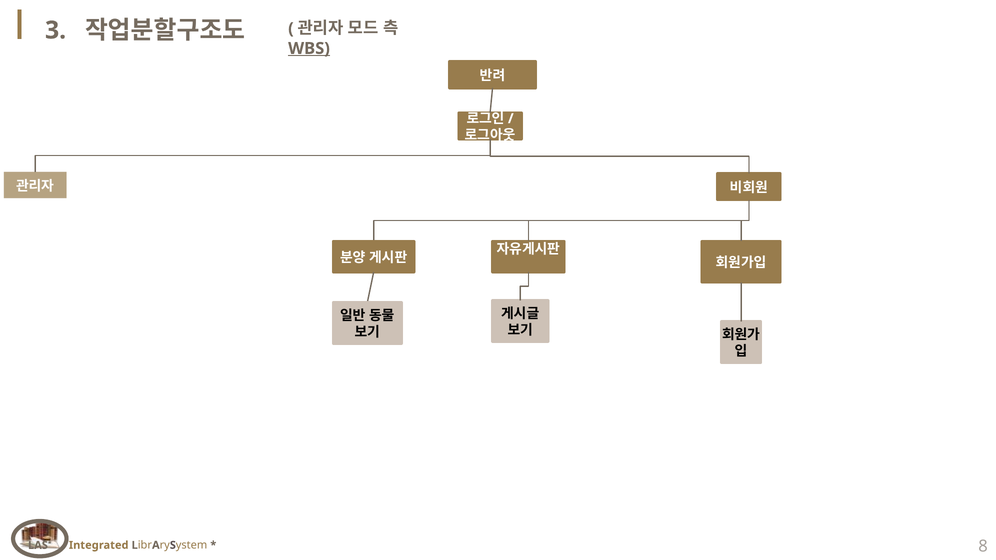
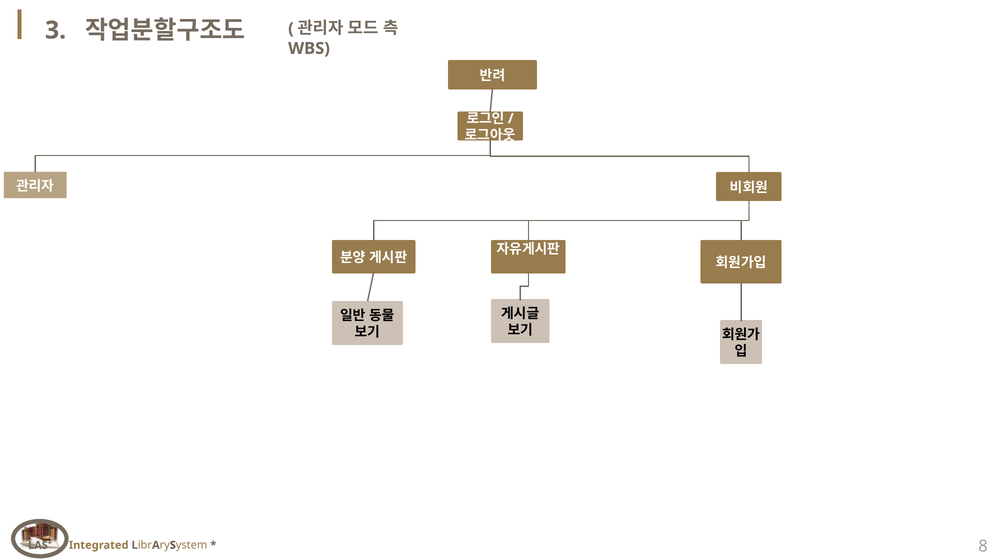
WBS underline: present -> none
